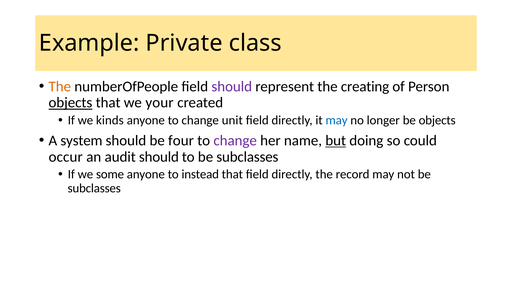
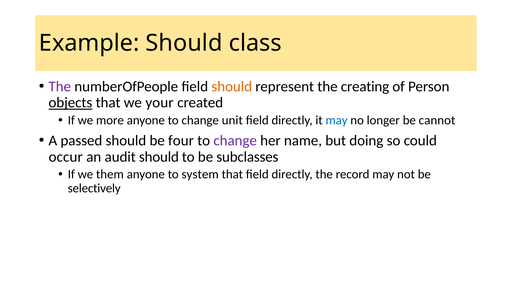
Example Private: Private -> Should
The at (60, 87) colour: orange -> purple
should at (232, 87) colour: purple -> orange
kinds: kinds -> more
be objects: objects -> cannot
system: system -> passed
but underline: present -> none
some: some -> them
instead: instead -> system
subclasses at (94, 188): subclasses -> selectively
